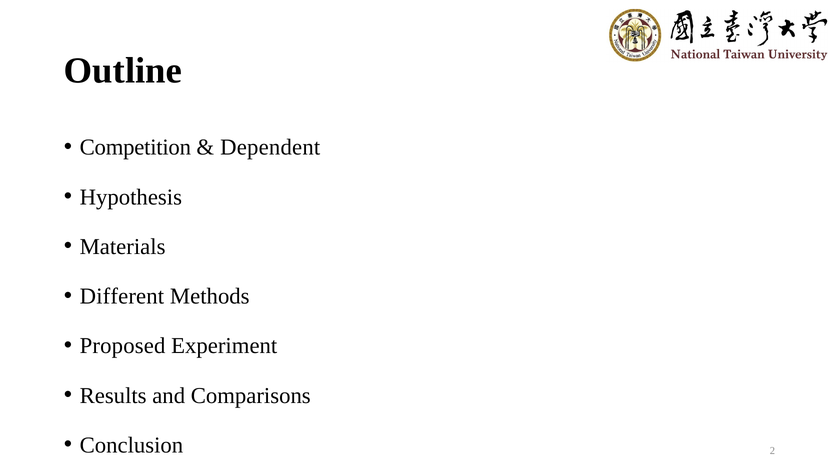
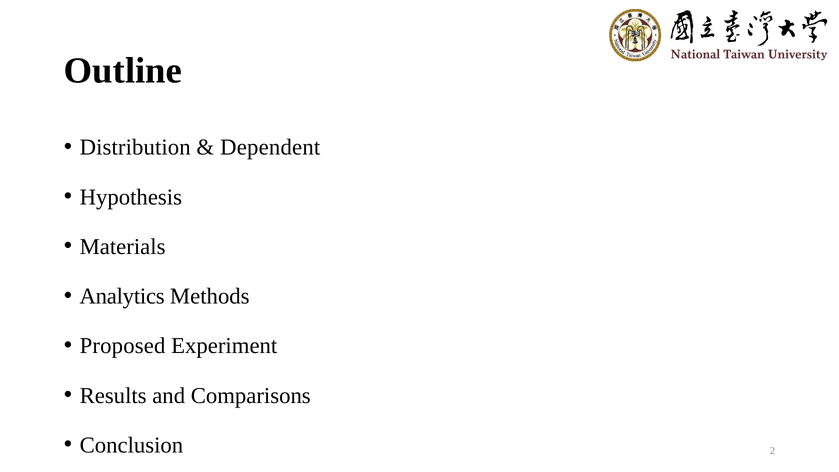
Competition: Competition -> Distribution
Different: Different -> Analytics
